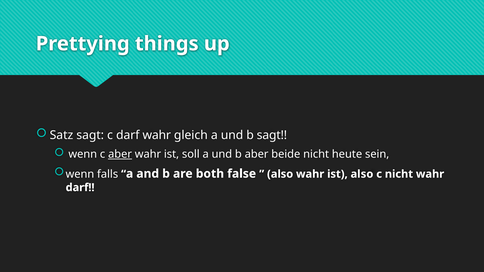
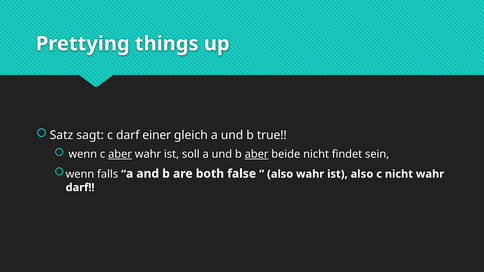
darf wahr: wahr -> einer
b sagt: sagt -> true
aber at (257, 154) underline: none -> present
heute: heute -> findet
